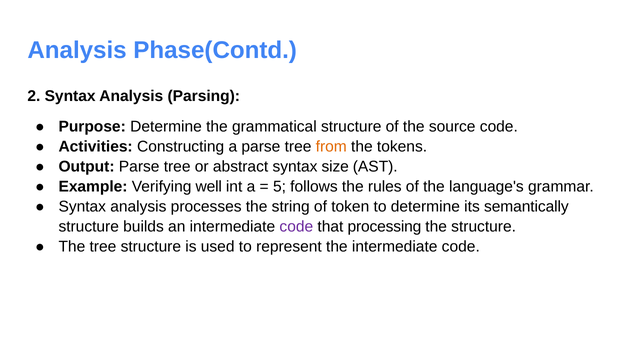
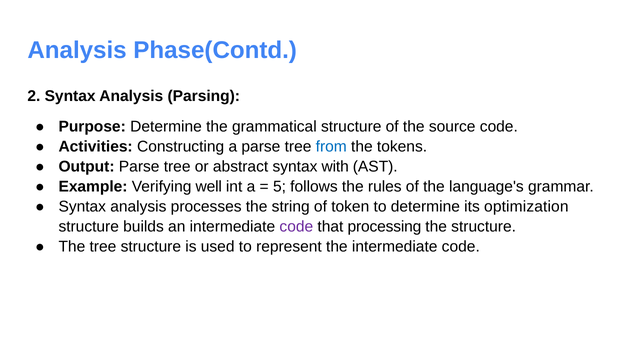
from colour: orange -> blue
size: size -> with
semantically: semantically -> optimization
